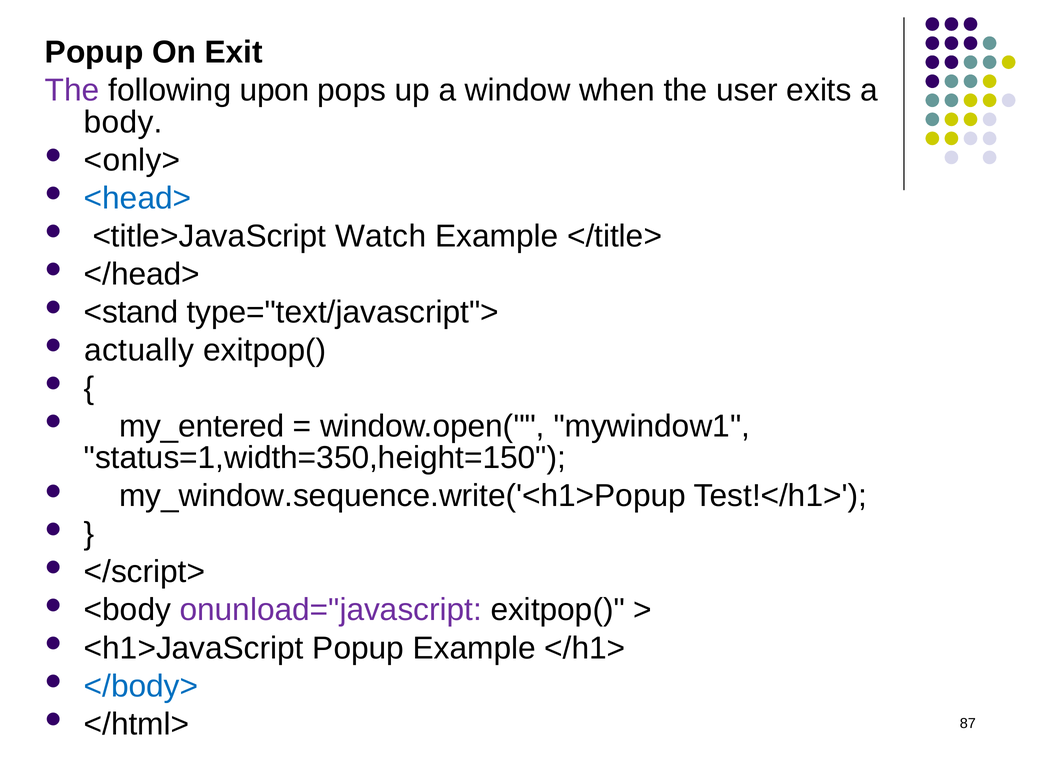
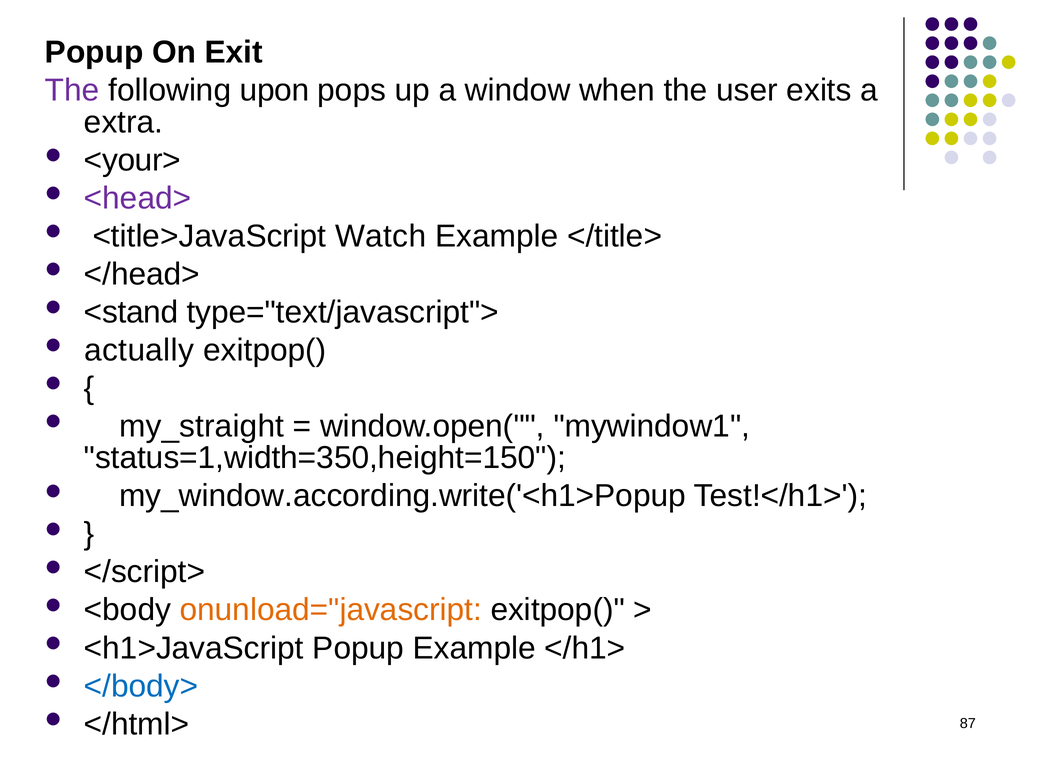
body: body -> extra
<only>: <only> -> <your>
<head> colour: blue -> purple
my_entered: my_entered -> my_straight
my_window.sequence.write('<h1>Popup: my_window.sequence.write('<h1>Popup -> my_window.according.write('<h1>Popup
onunload="javascript colour: purple -> orange
